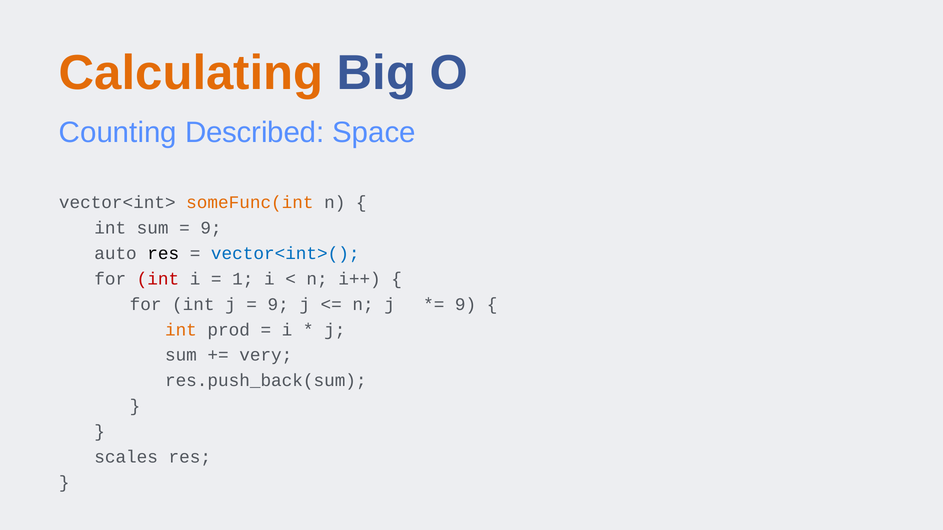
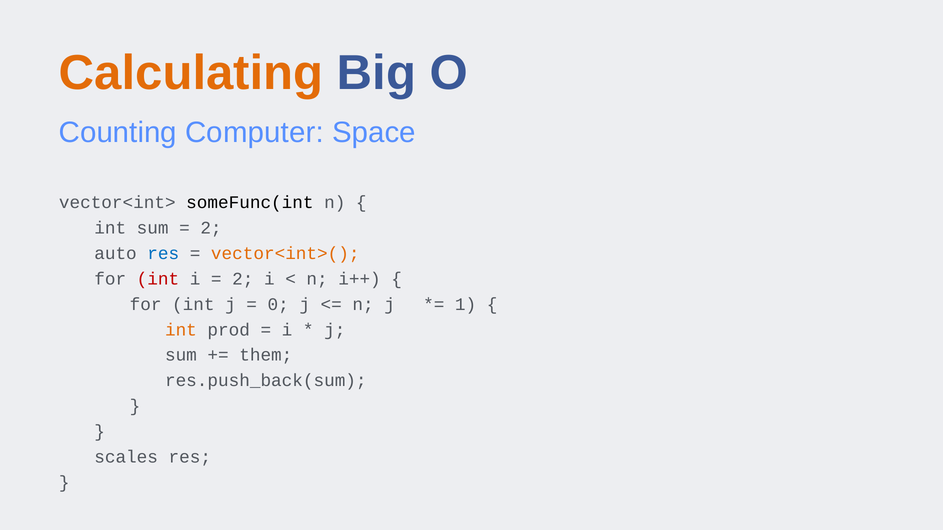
Described: Described -> Computer
someFunc(int colour: orange -> black
9 at (211, 228): 9 -> 2
res at (163, 254) colour: black -> blue
vector<int>( colour: blue -> orange
1 at (243, 279): 1 -> 2
9 at (278, 305): 9 -> 0
9 at (466, 305): 9 -> 1
very: very -> them
